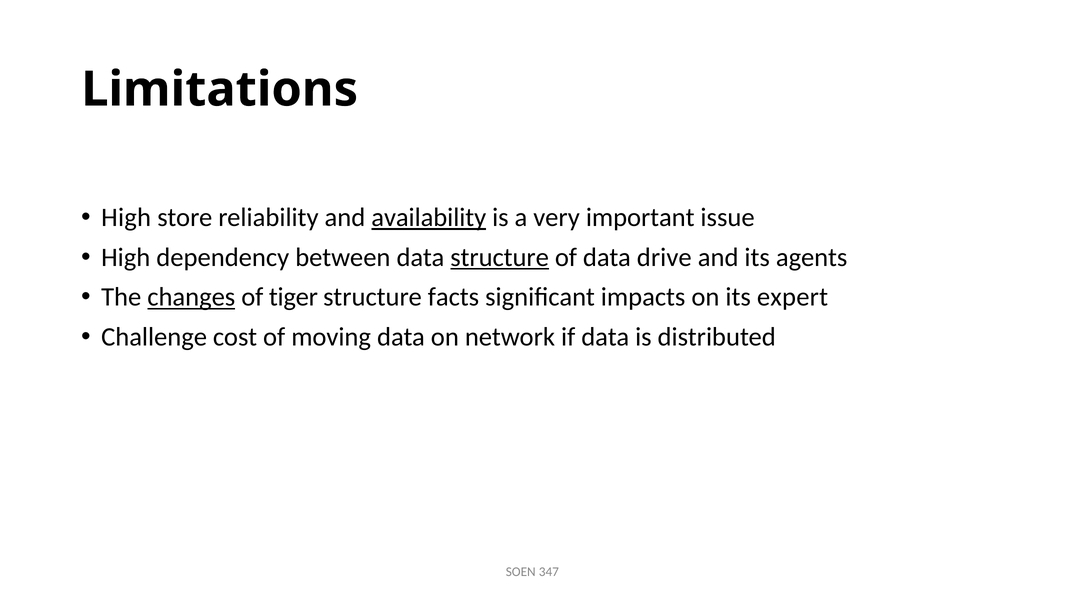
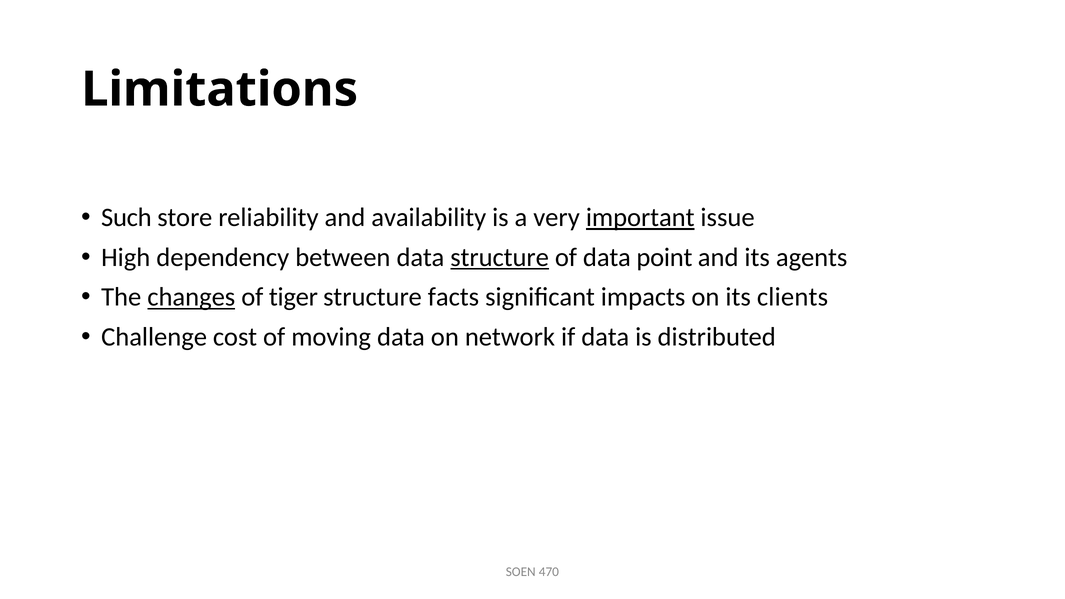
High at (126, 218): High -> Such
availability underline: present -> none
important underline: none -> present
drive: drive -> point
expert: expert -> clients
347: 347 -> 470
